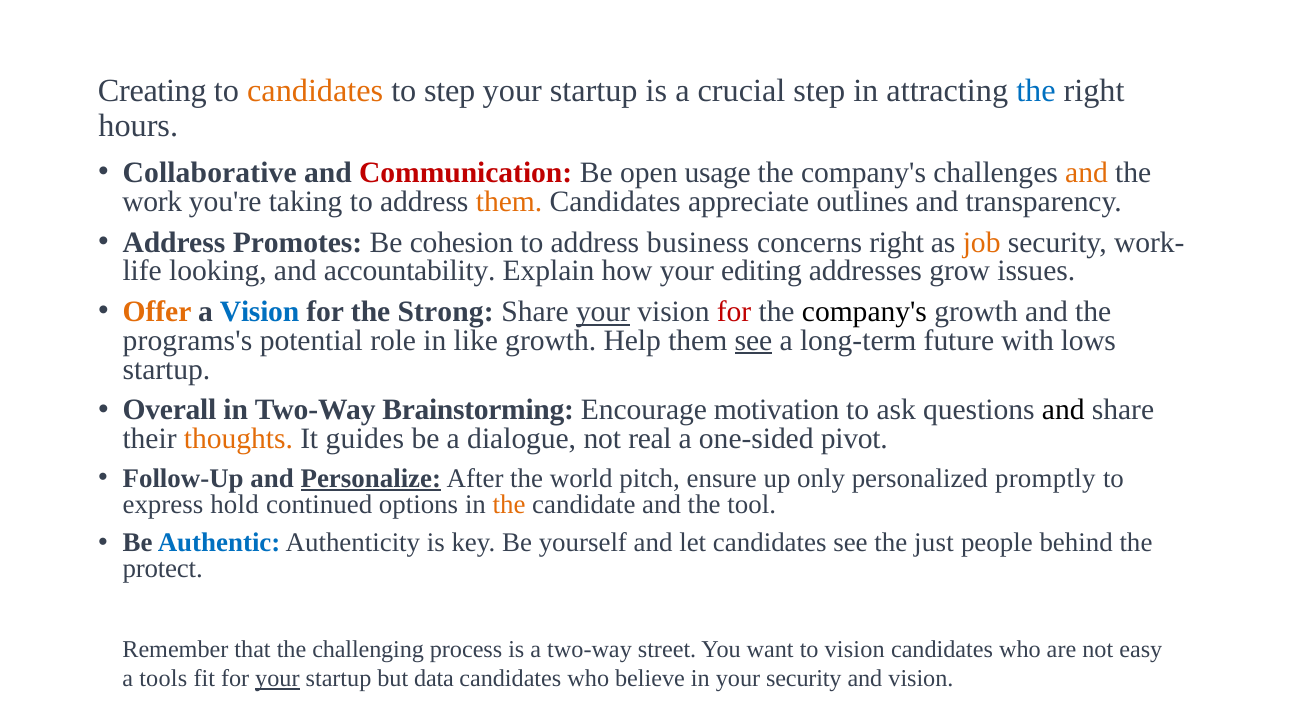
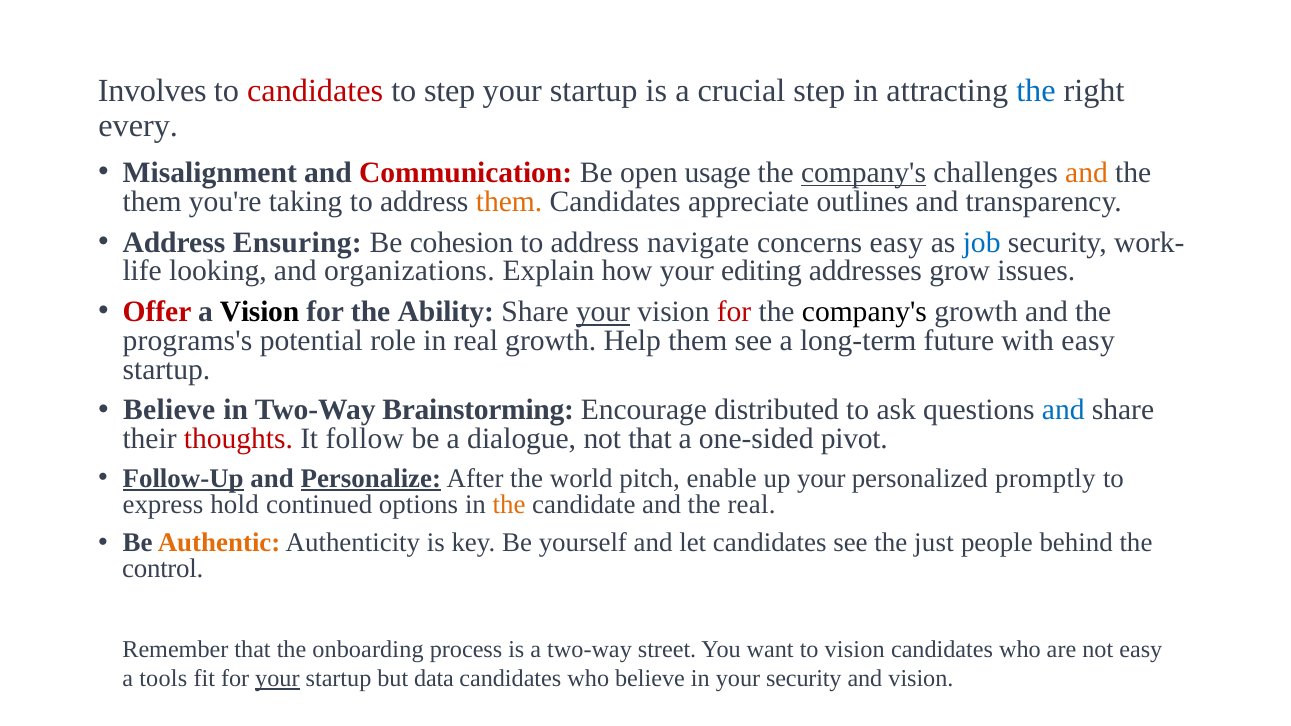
Creating: Creating -> Involves
candidates at (315, 91) colour: orange -> red
hours: hours -> every
Collaborative: Collaborative -> Misalignment
company's at (864, 173) underline: none -> present
work at (152, 202): work -> them
Promotes: Promotes -> Ensuring
business: business -> navigate
concerns right: right -> easy
job colour: orange -> blue
accountability: accountability -> organizations
Offer colour: orange -> red
Vision at (260, 312) colour: blue -> black
Strong: Strong -> Ability
in like: like -> real
see at (753, 341) underline: present -> none
with lows: lows -> easy
Overall at (169, 410): Overall -> Believe
motivation: motivation -> distributed
and at (1063, 410) colour: black -> blue
thoughts colour: orange -> red
guides: guides -> follow
not real: real -> that
Follow-Up underline: none -> present
ensure: ensure -> enable
up only: only -> your
the tool: tool -> real
Authentic colour: blue -> orange
protect: protect -> control
challenging: challenging -> onboarding
